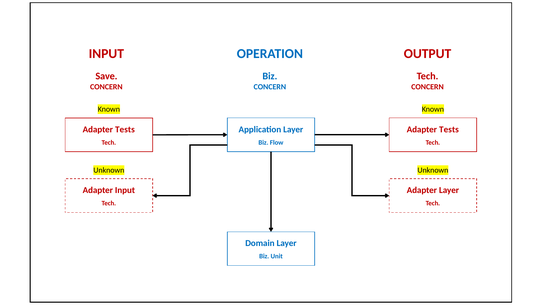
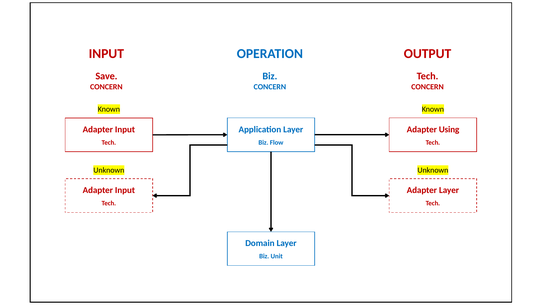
Tests at (125, 129): Tests -> Input
Tests at (449, 129): Tests -> Using
